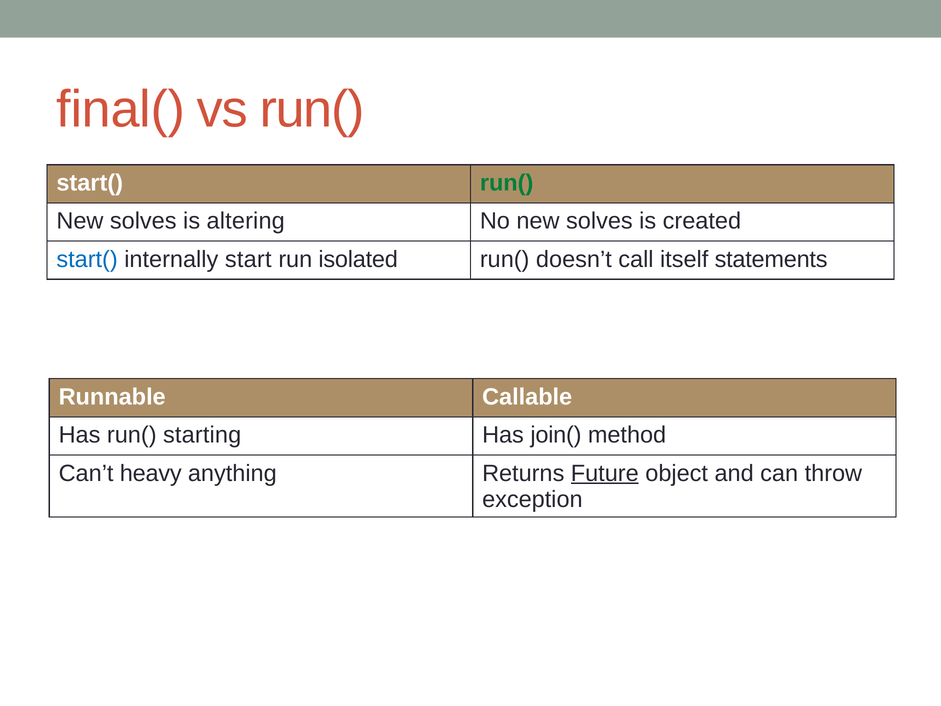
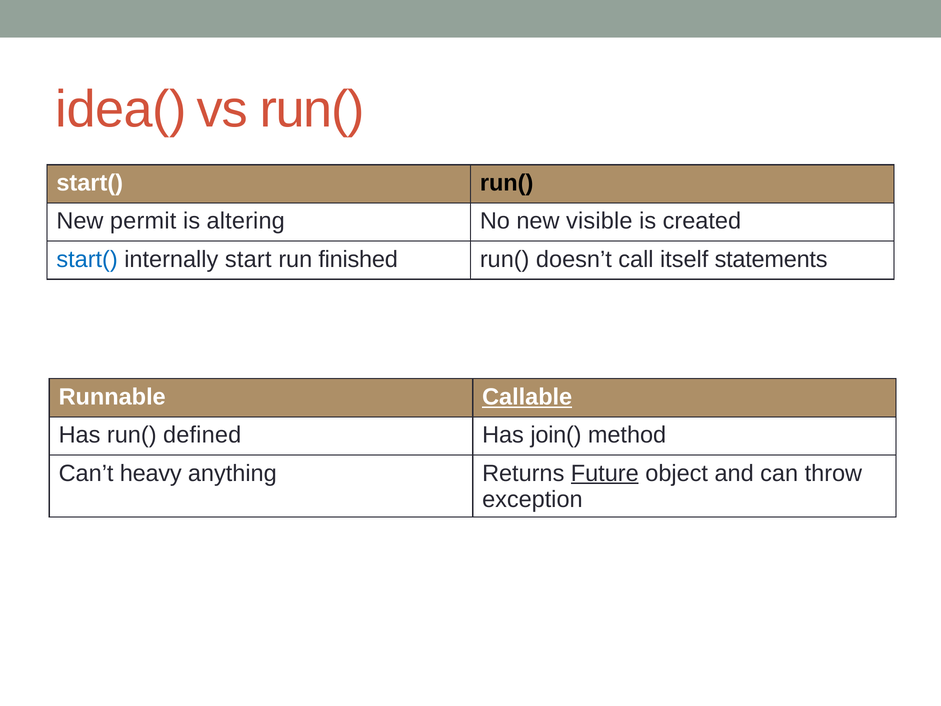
final(: final( -> idea(
run( at (507, 183) colour: green -> black
solves at (143, 221): solves -> permit
No new solves: solves -> visible
isolated: isolated -> finished
Callable underline: none -> present
starting: starting -> defined
